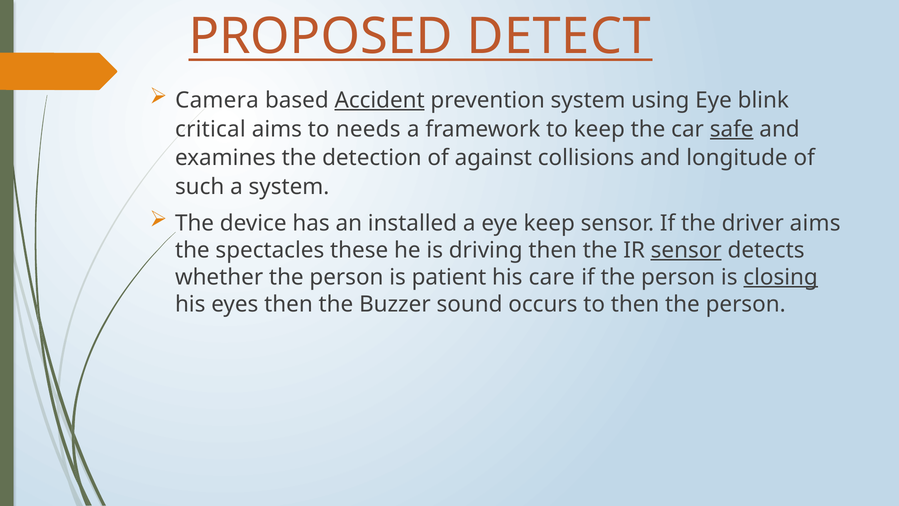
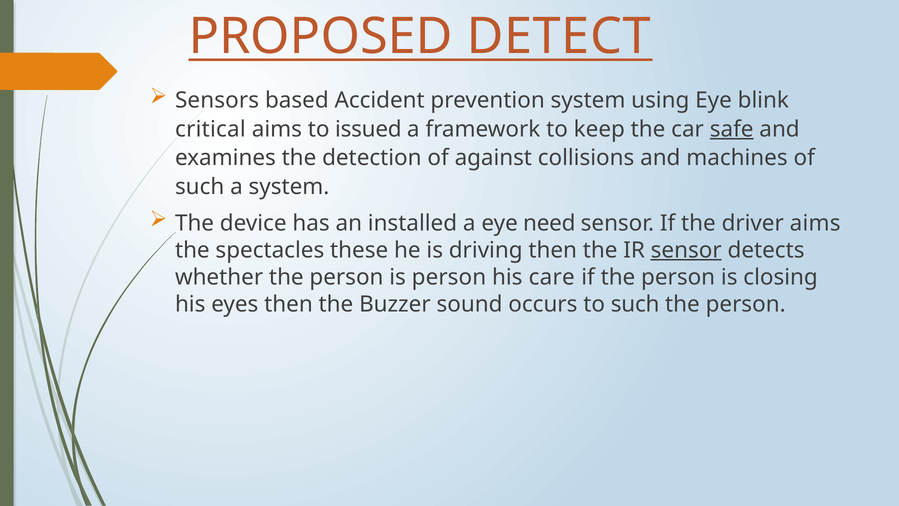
Camera: Camera -> Sensors
Accident underline: present -> none
needs: needs -> issued
longitude: longitude -> machines
eye keep: keep -> need
is patient: patient -> person
closing underline: present -> none
to then: then -> such
